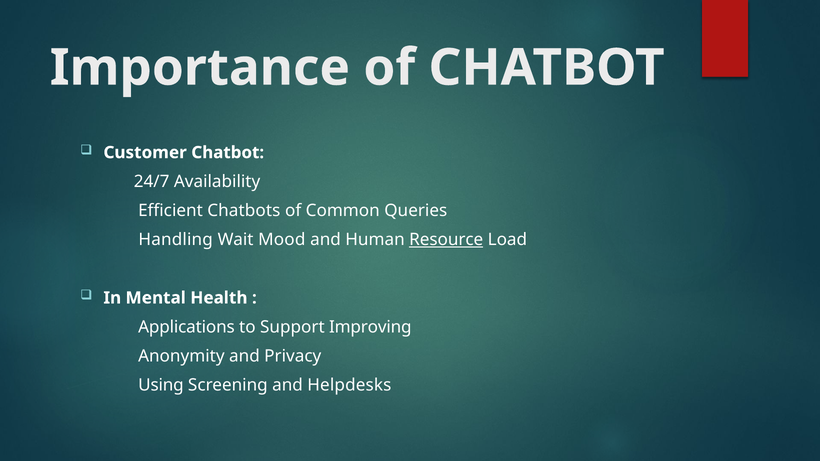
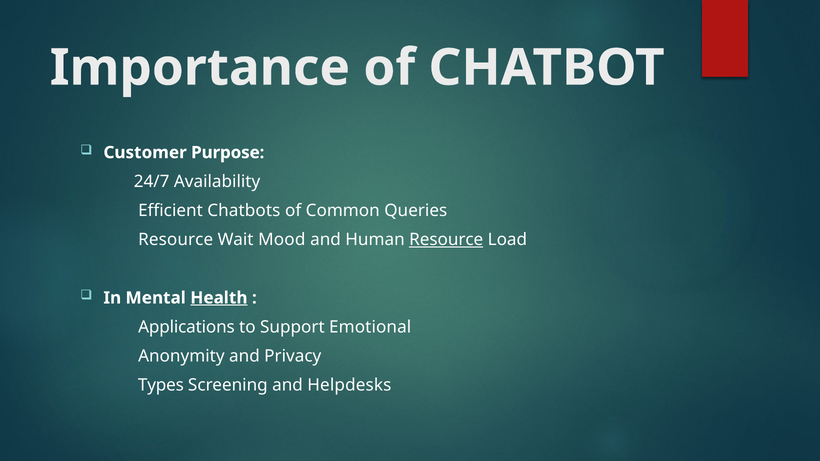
Customer Chatbot: Chatbot -> Purpose
Handling at (176, 240): Handling -> Resource
Health underline: none -> present
Improving: Improving -> Emotional
Using: Using -> Types
